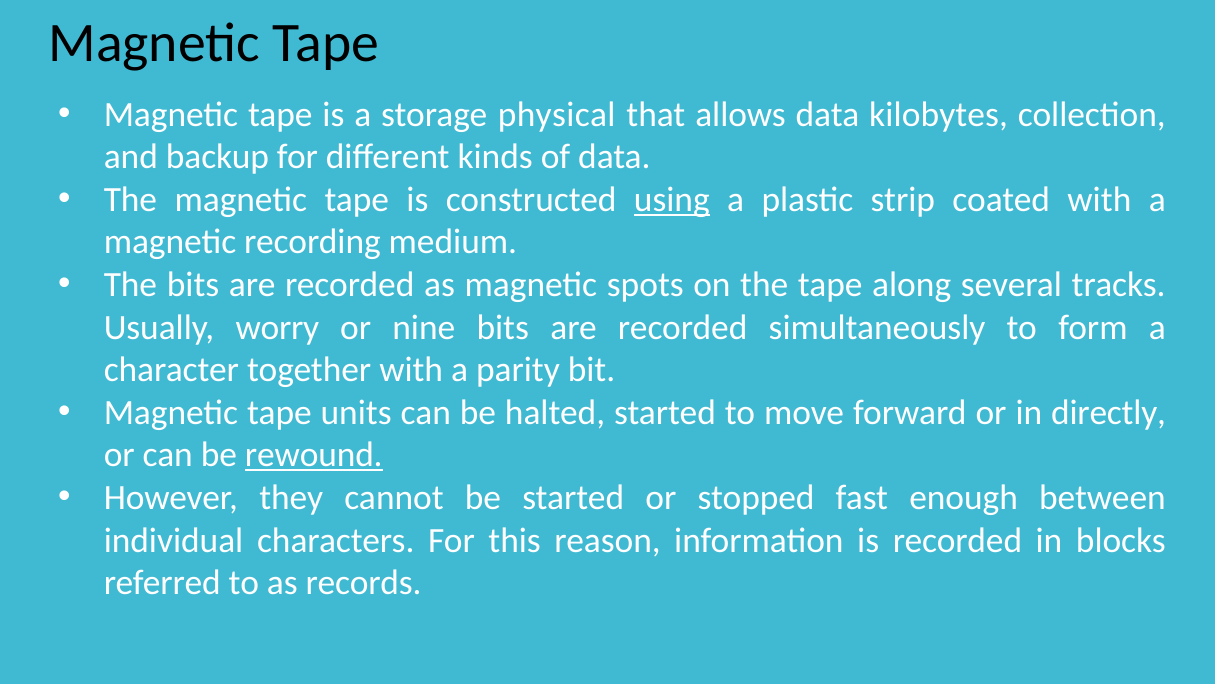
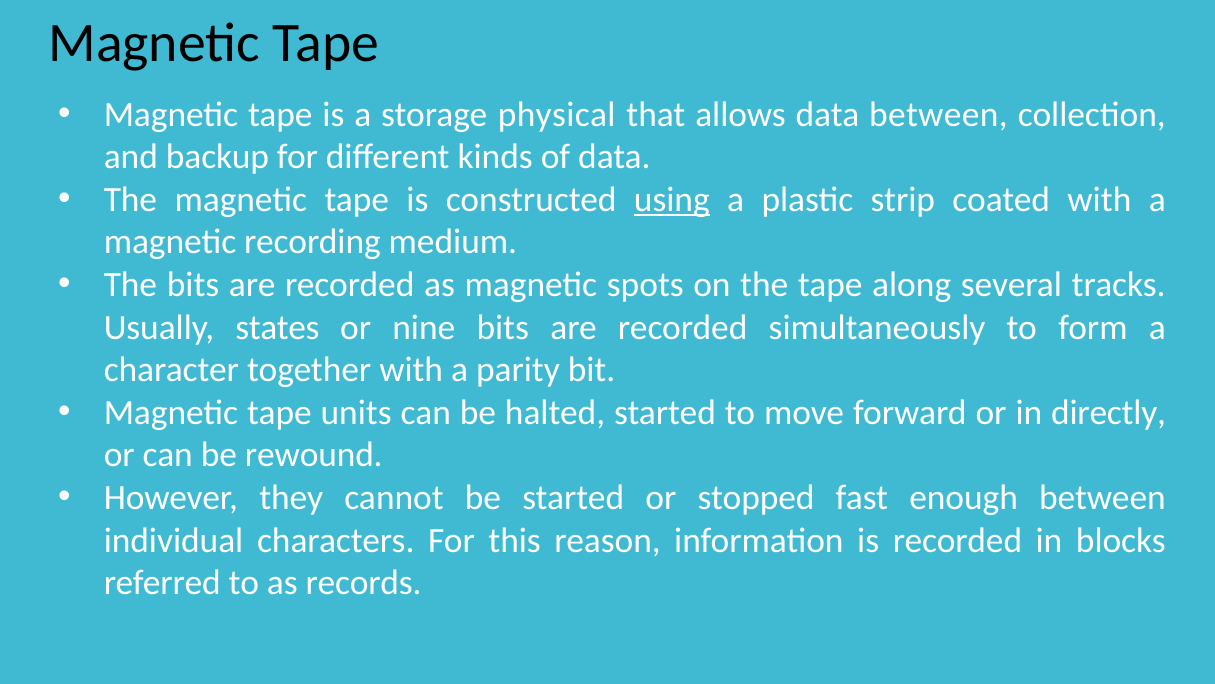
data kilobytes: kilobytes -> between
worry: worry -> states
rewound underline: present -> none
